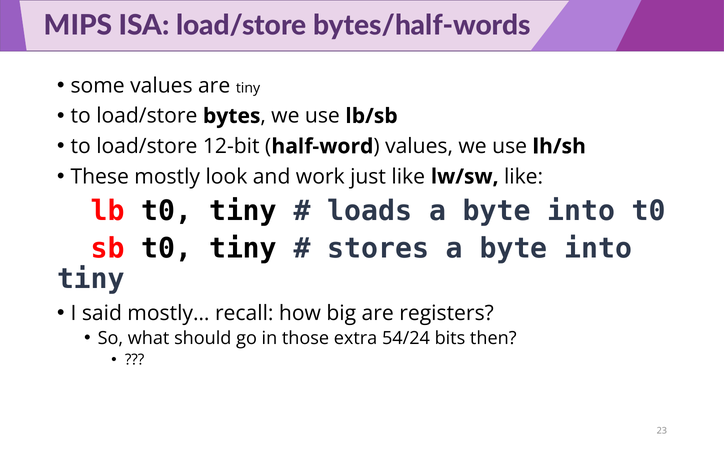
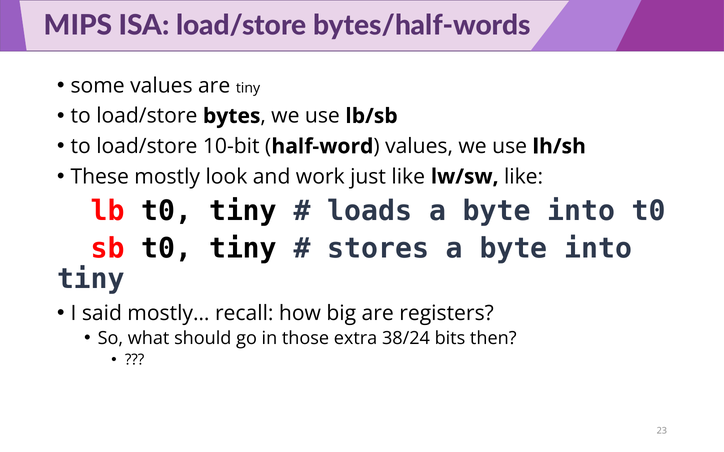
12-bit: 12-bit -> 10-bit
54/24: 54/24 -> 38/24
